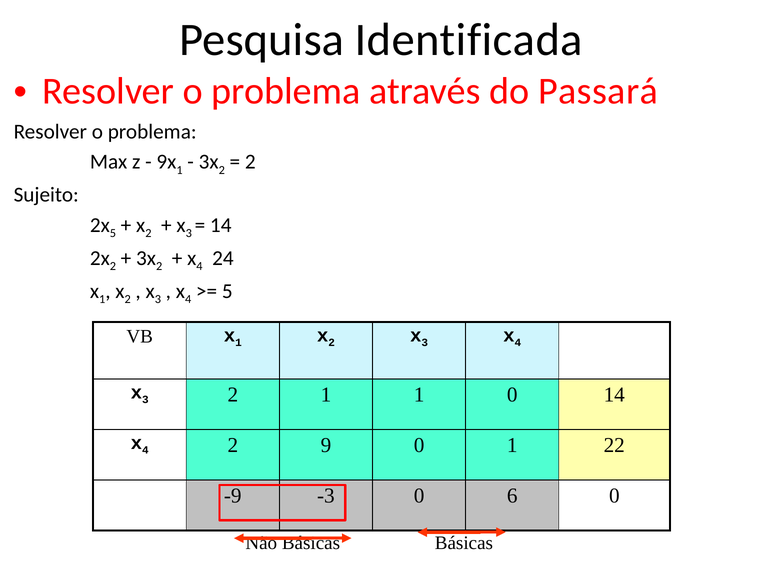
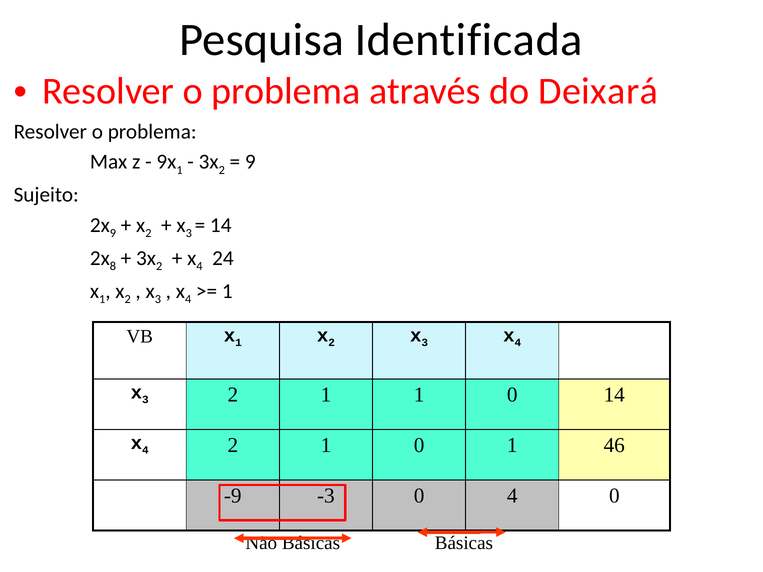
Passará: Passará -> Deixará
2 at (250, 162): 2 -> 9
5 at (113, 233): 5 -> 9
2 at (113, 266): 2 -> 8
5 at (227, 291): 5 -> 1
9 at (326, 445): 9 -> 1
22: 22 -> 46
0 6: 6 -> 4
